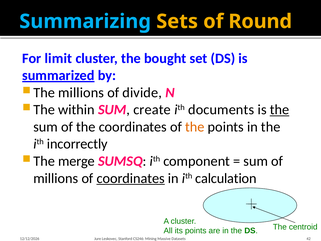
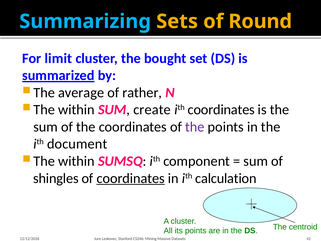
millions at (81, 92): millions -> average
divide: divide -> rather
ith documents: documents -> coordinates
the at (279, 110) underline: present -> none
the at (195, 127) colour: orange -> purple
incorrectly: incorrectly -> document
merge at (76, 161): merge -> within
millions at (56, 178): millions -> shingles
